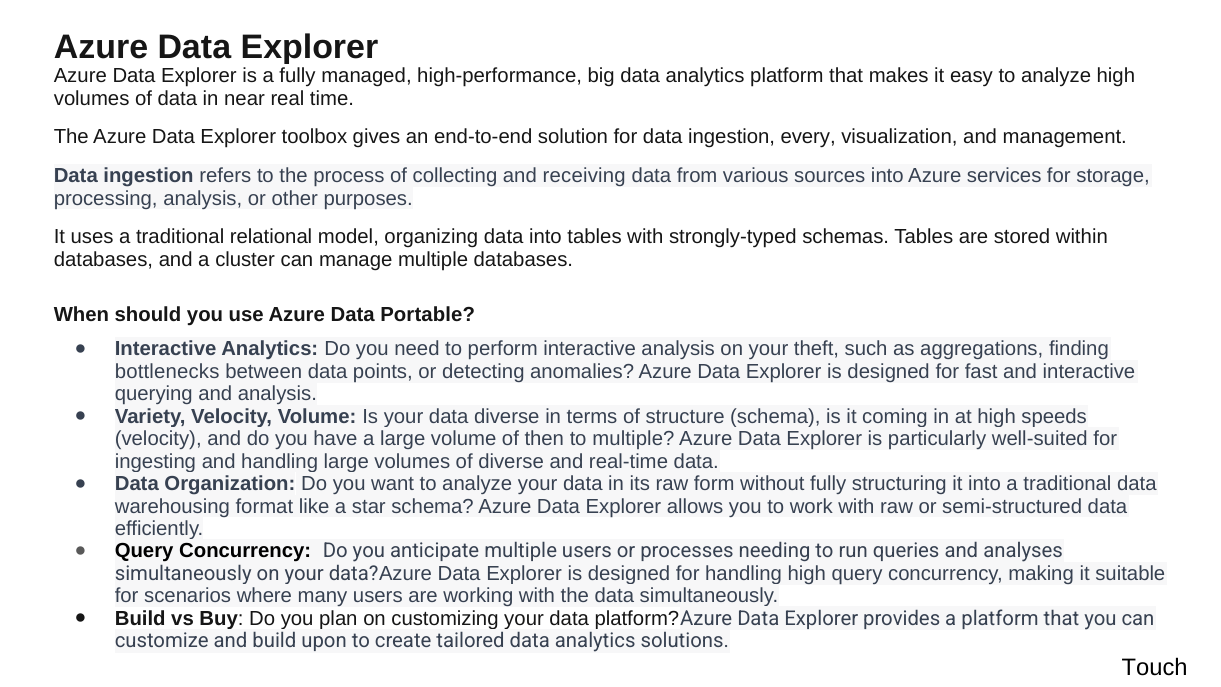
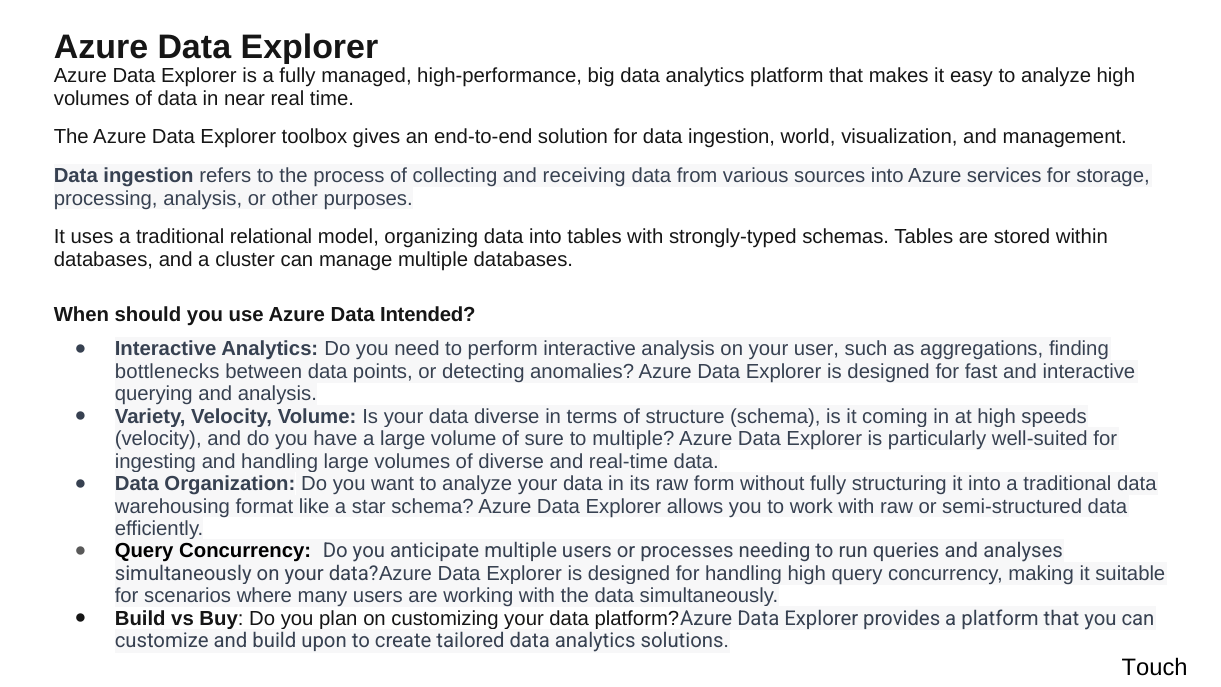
every: every -> world
Portable: Portable -> Intended
theft: theft -> user
then: then -> sure
